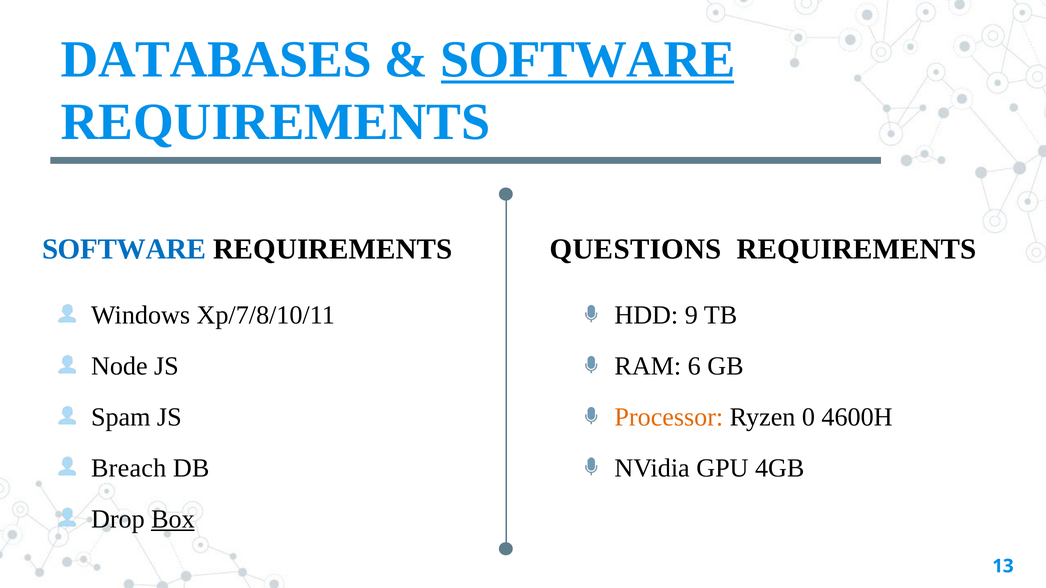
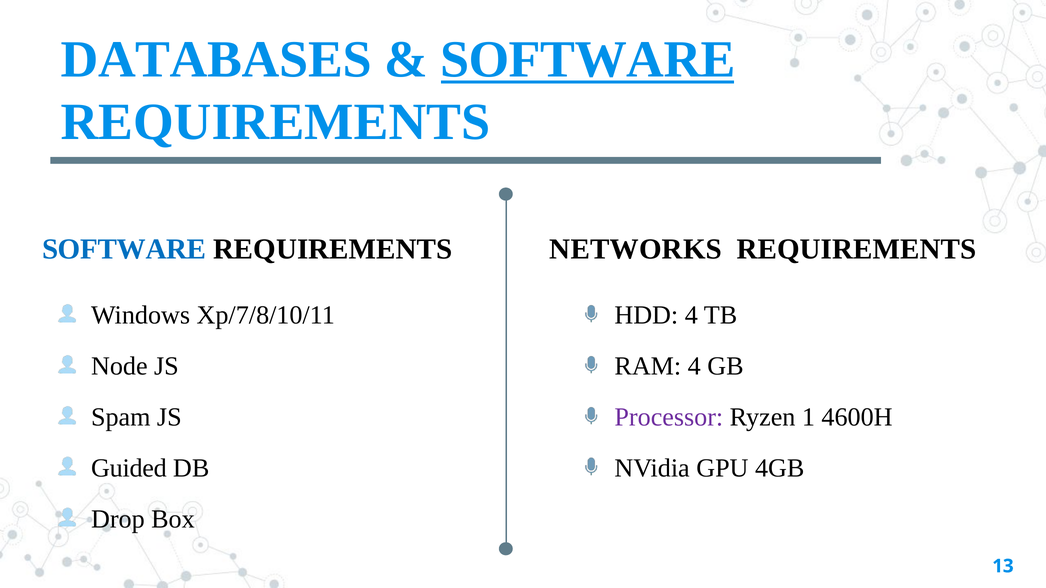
QUESTIONS: QUESTIONS -> NETWORKS
HDD 9: 9 -> 4
RAM 6: 6 -> 4
Processor colour: orange -> purple
0: 0 -> 1
Breach: Breach -> Guided
Box underline: present -> none
